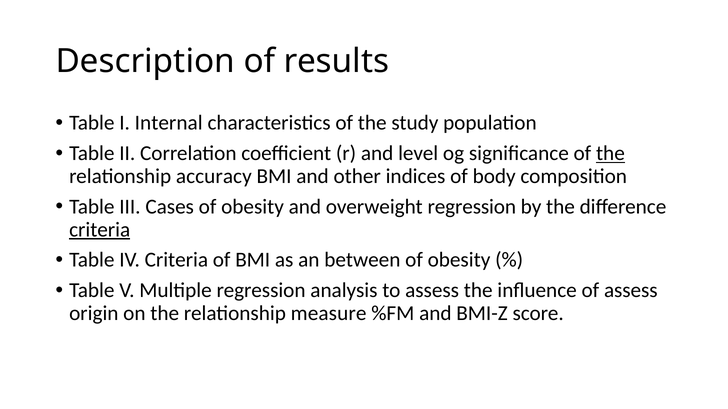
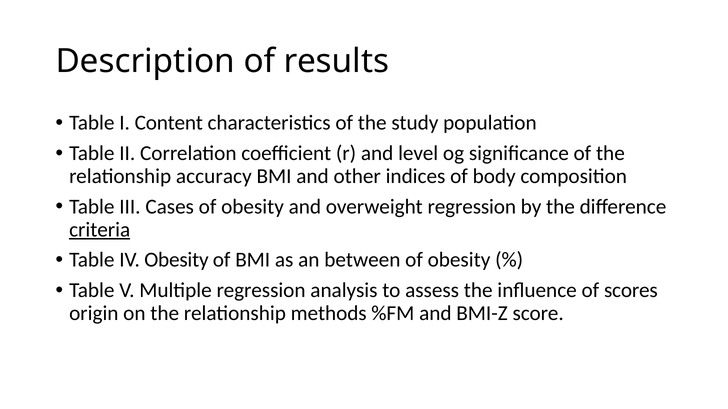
Internal: Internal -> Content
the at (610, 154) underline: present -> none
IV Criteria: Criteria -> Obesity
of assess: assess -> scores
measure: measure -> methods
